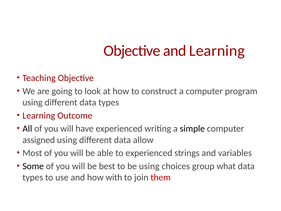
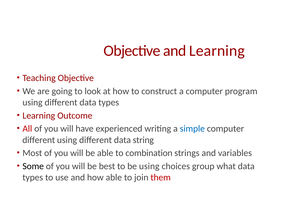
All colour: black -> red
simple colour: black -> blue
assigned at (39, 140): assigned -> different
allow: allow -> string
to experienced: experienced -> combination
how with: with -> able
